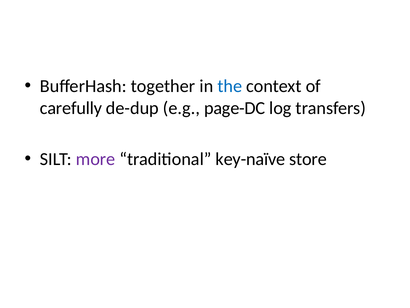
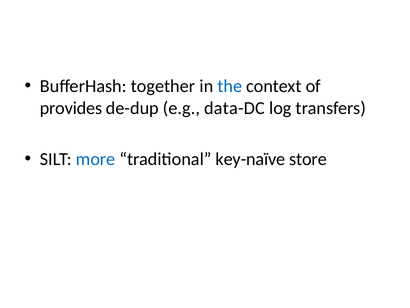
carefully: carefully -> provides
page-DC: page-DC -> data-DC
more colour: purple -> blue
